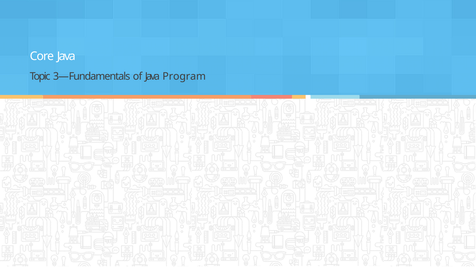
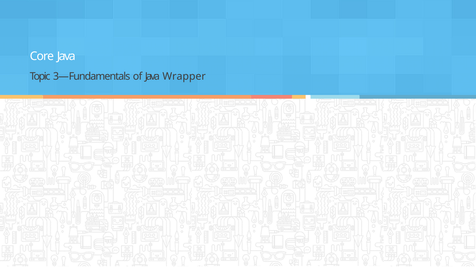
Program: Program -> Wrapper
